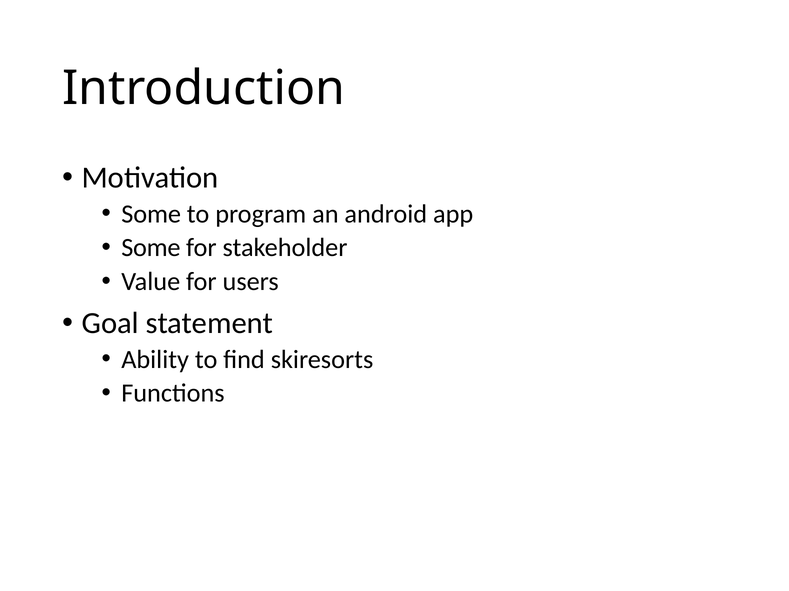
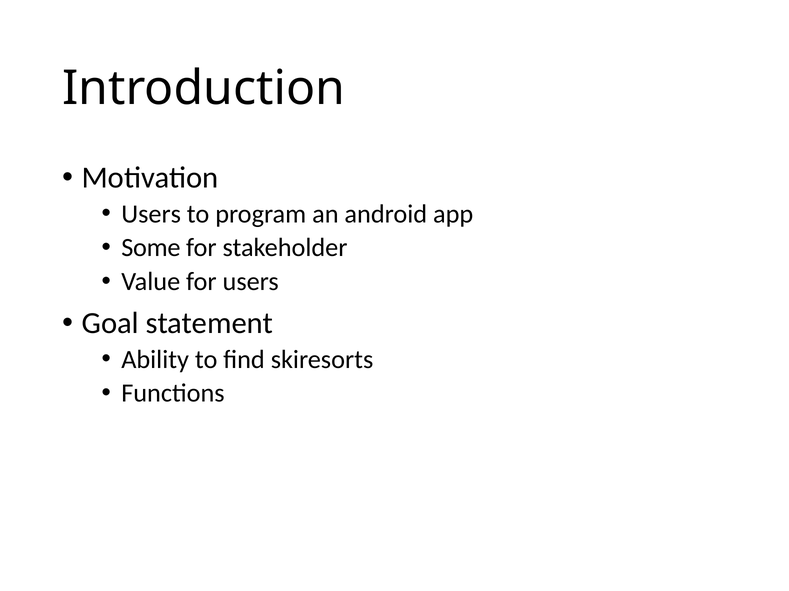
Some at (151, 214): Some -> Users
